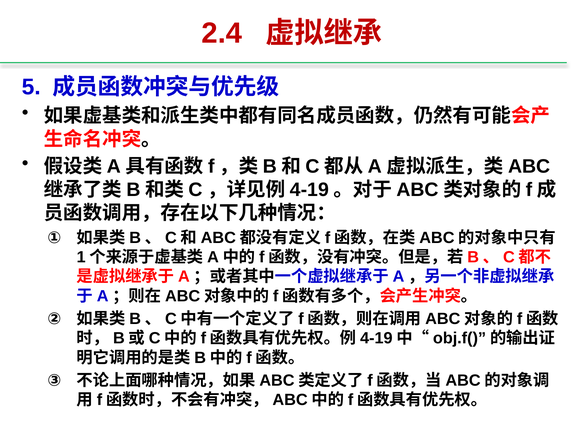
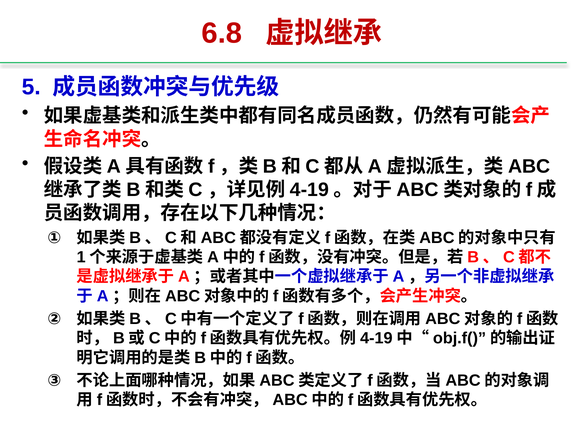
2.4: 2.4 -> 6.8
